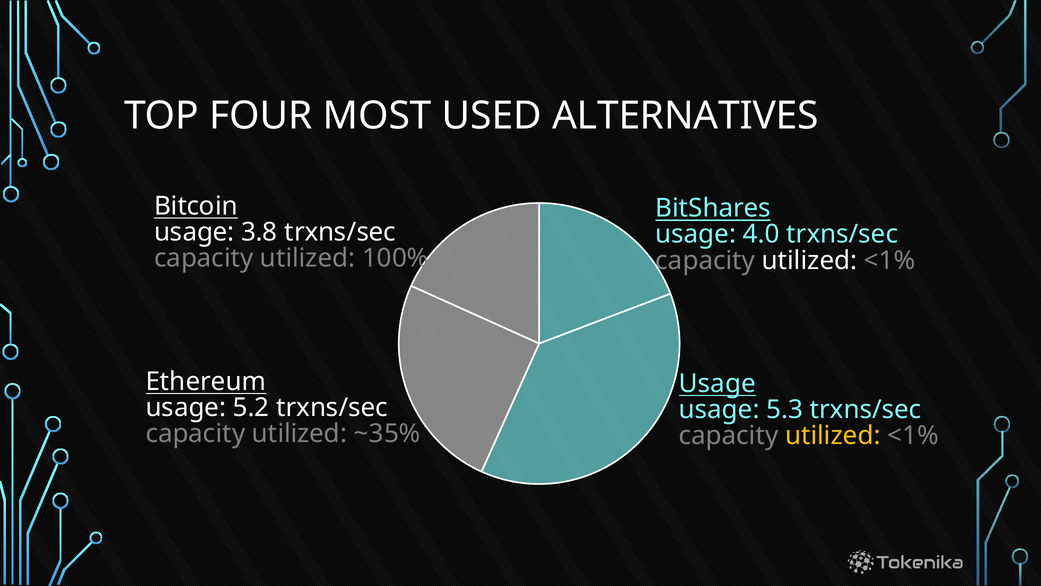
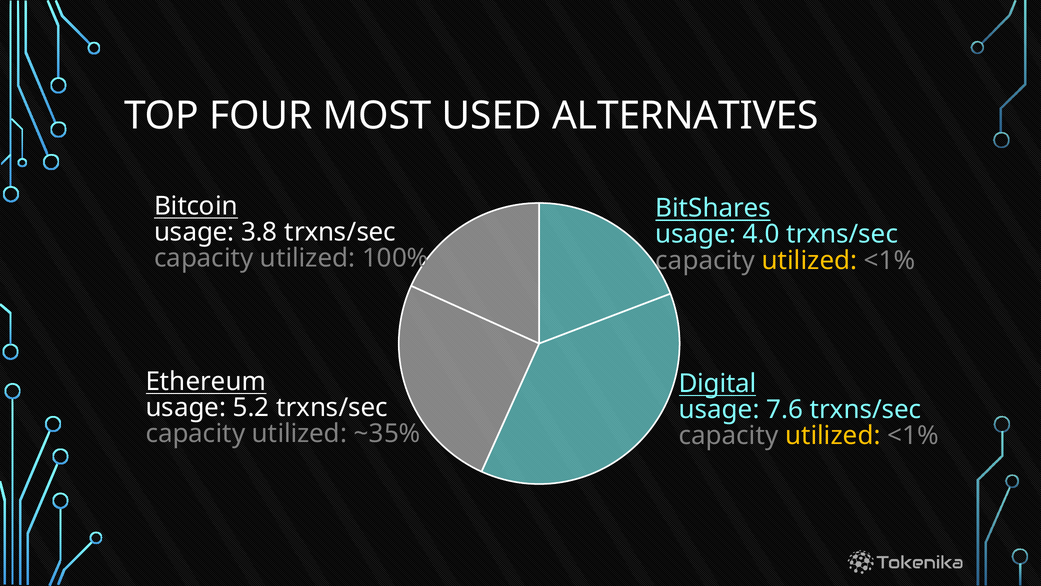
utilized at (809, 260) colour: white -> yellow
Usage at (717, 383): Usage -> Digital
5.3: 5.3 -> 7.6
